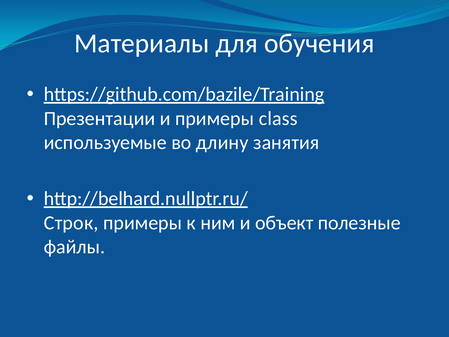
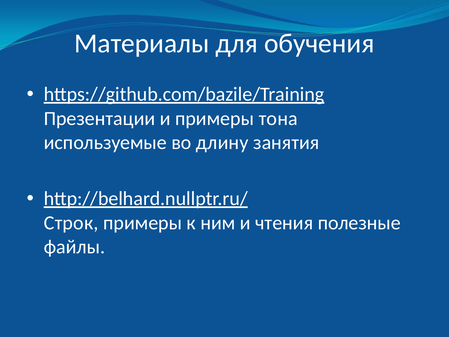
class: class -> тона
объект: объект -> чтения
